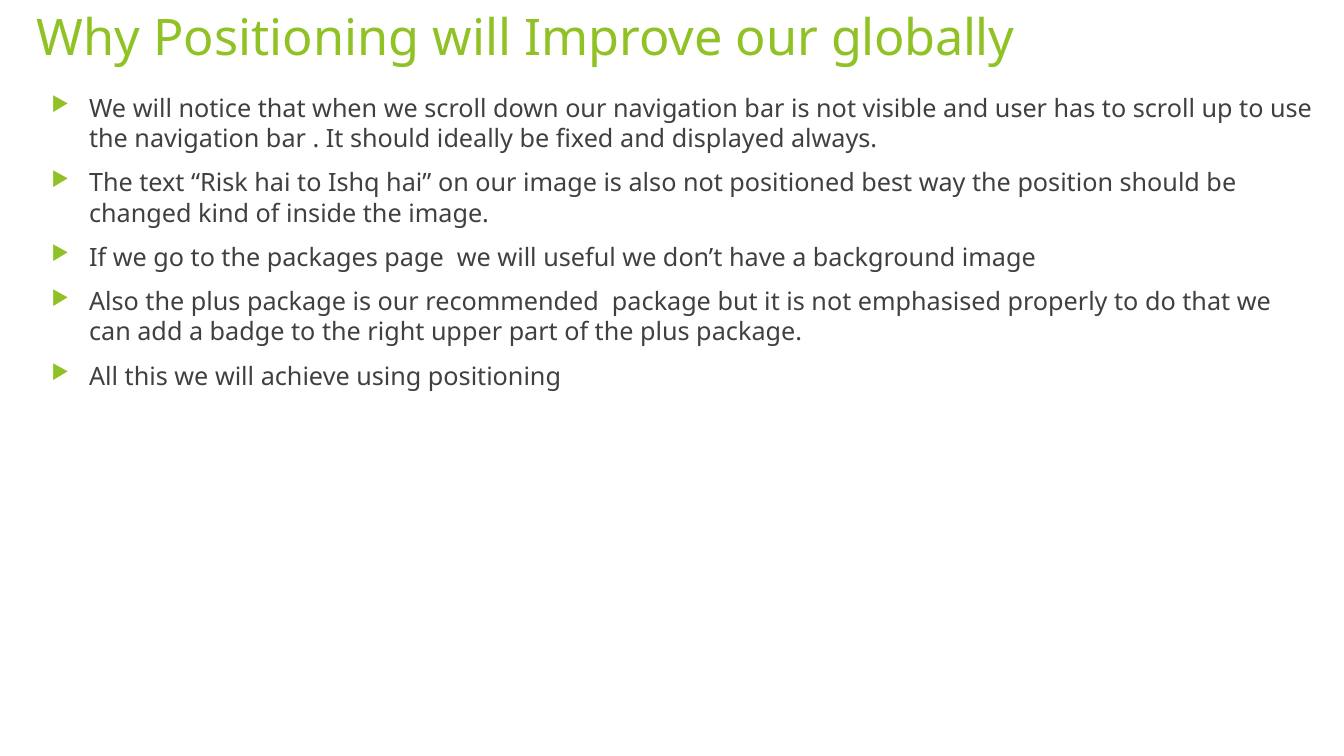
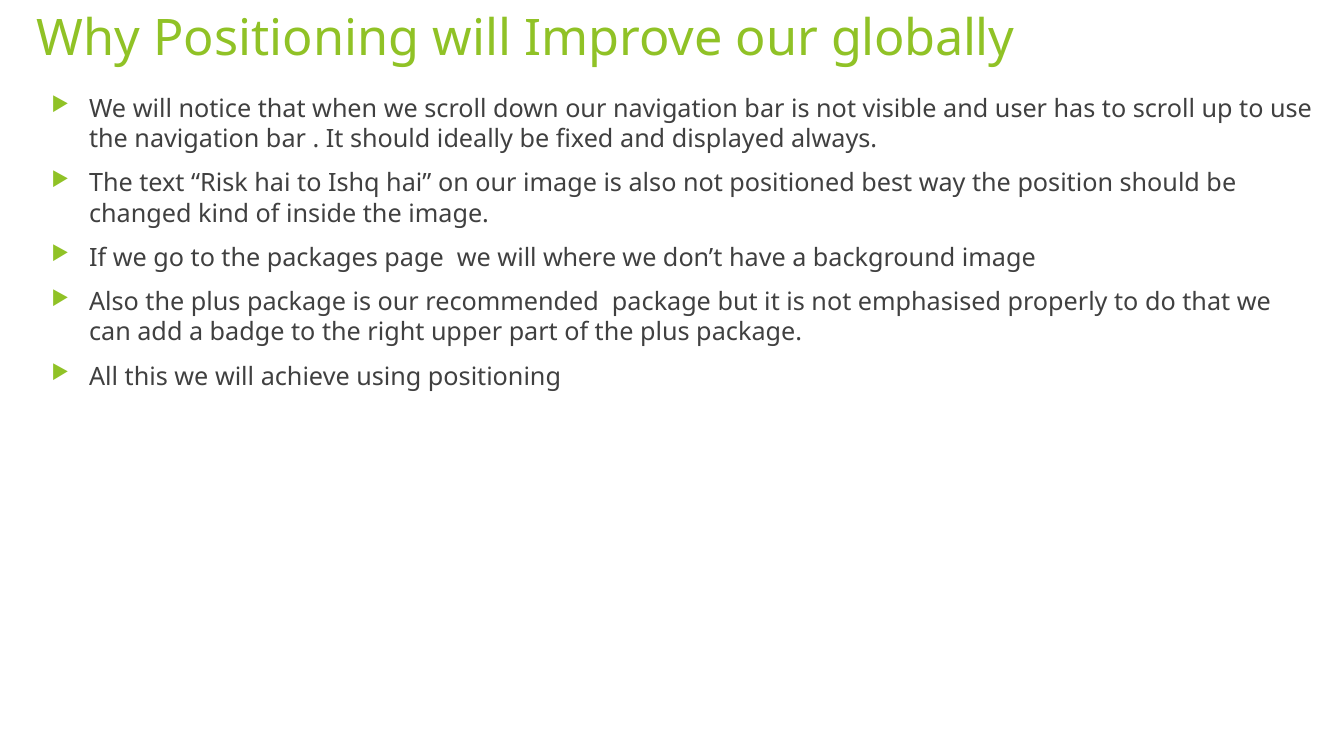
useful: useful -> where
